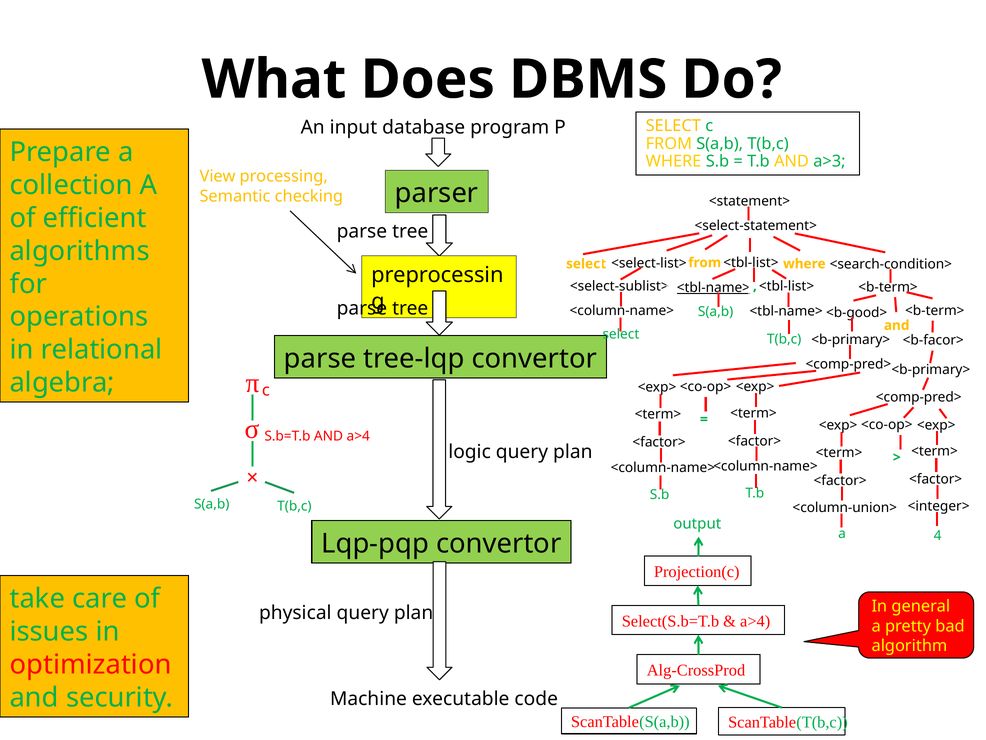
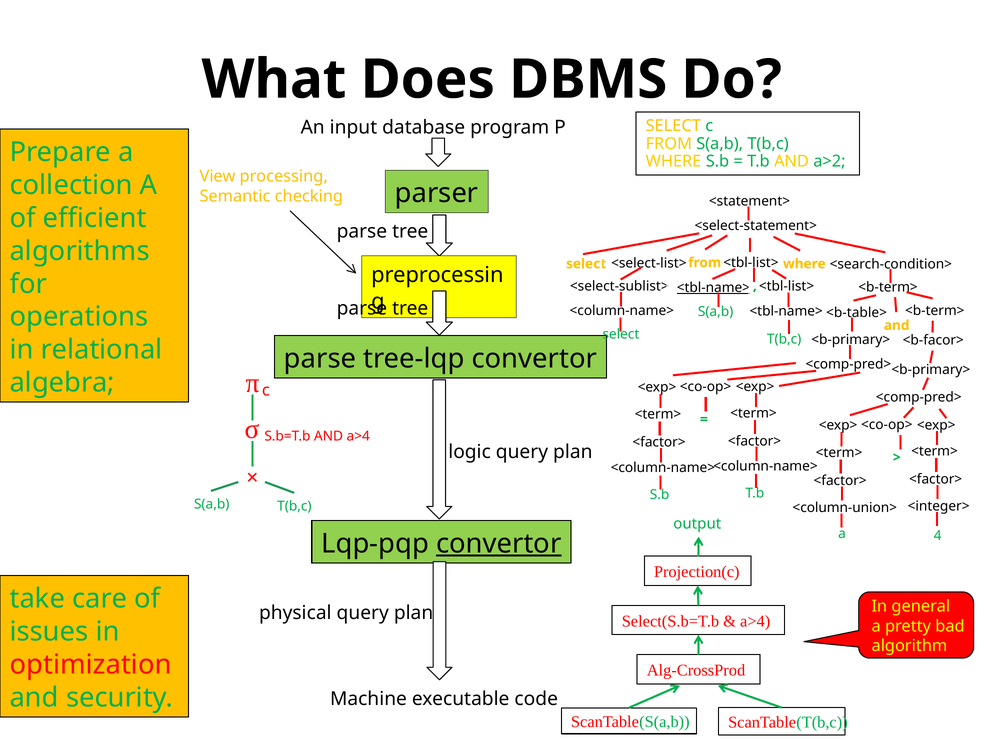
a>3: a>3 -> a>2
<b-good>: <b-good> -> <b-table>
convertor at (499, 543) underline: none -> present
